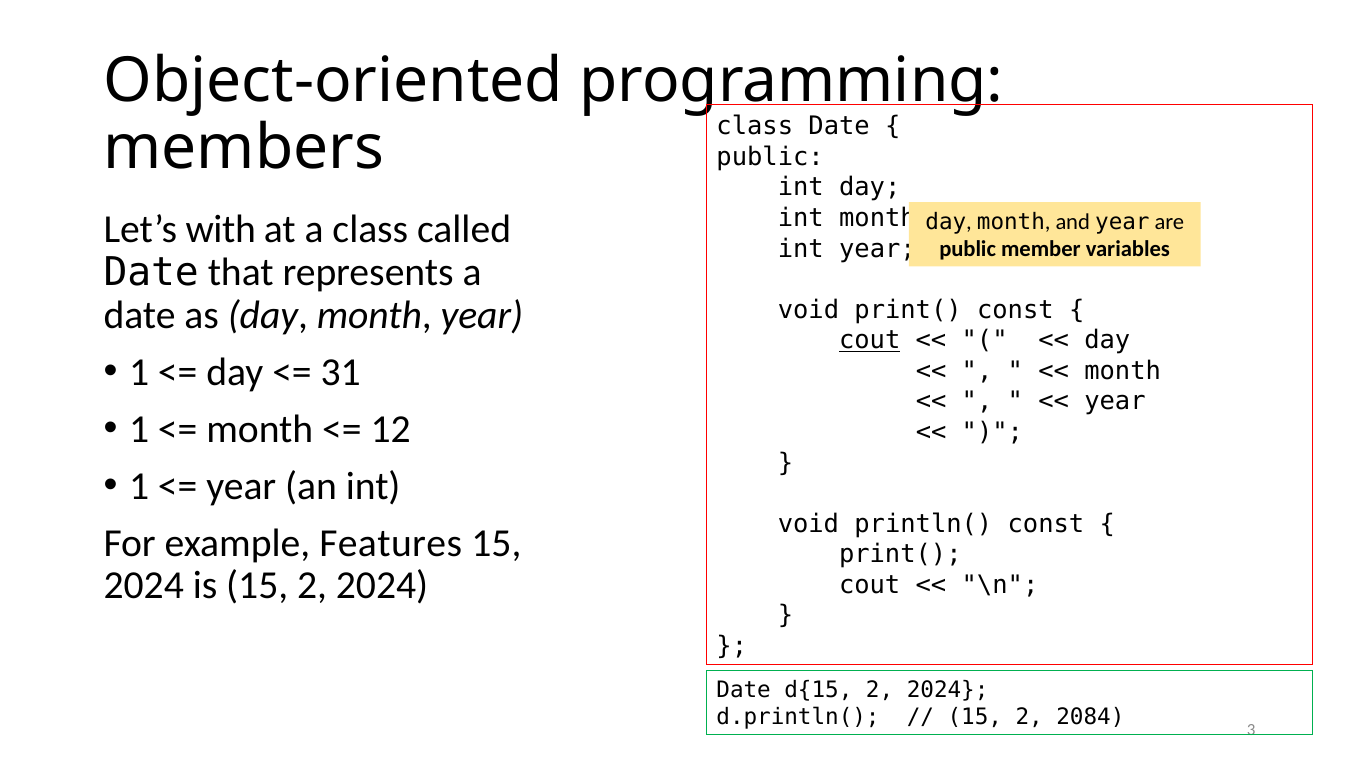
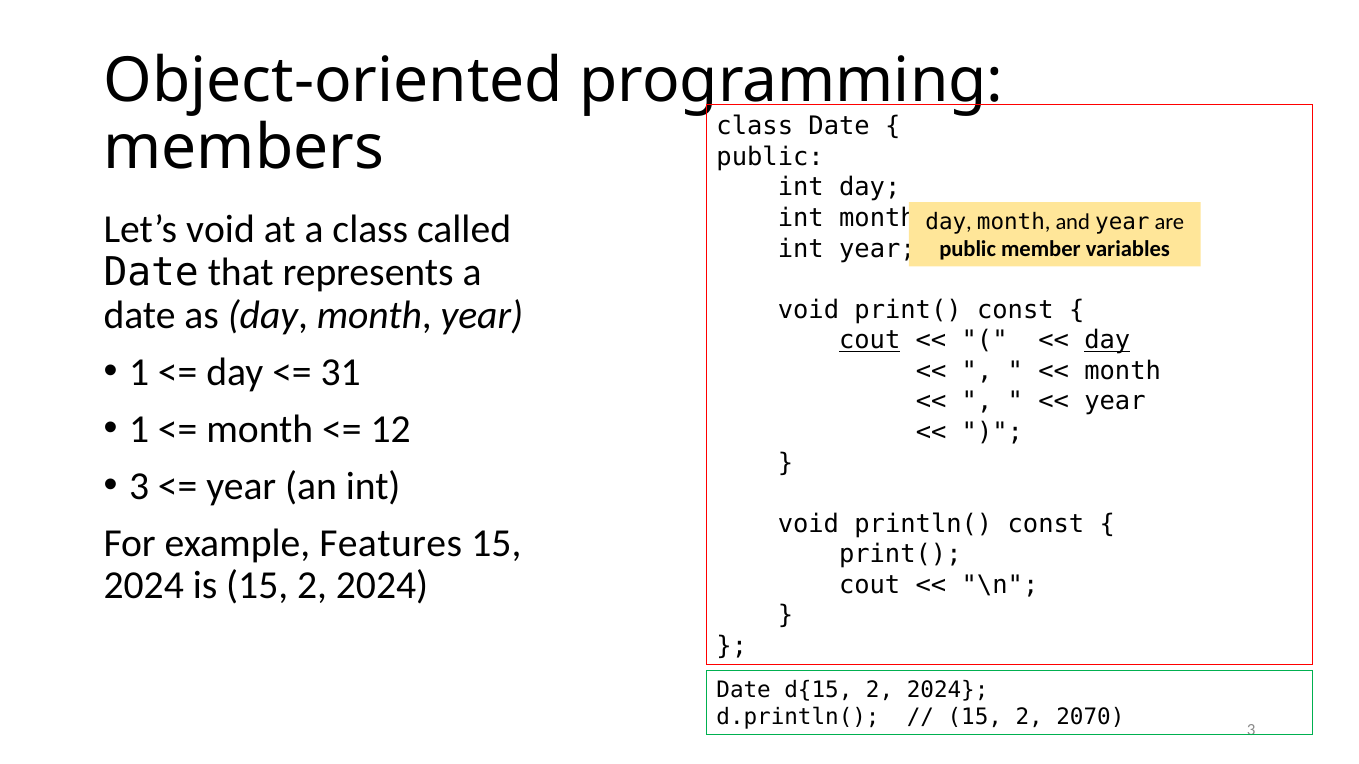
Let’s with: with -> void
day at (1107, 341) underline: none -> present
1 at (139, 486): 1 -> 3
2084: 2084 -> 2070
